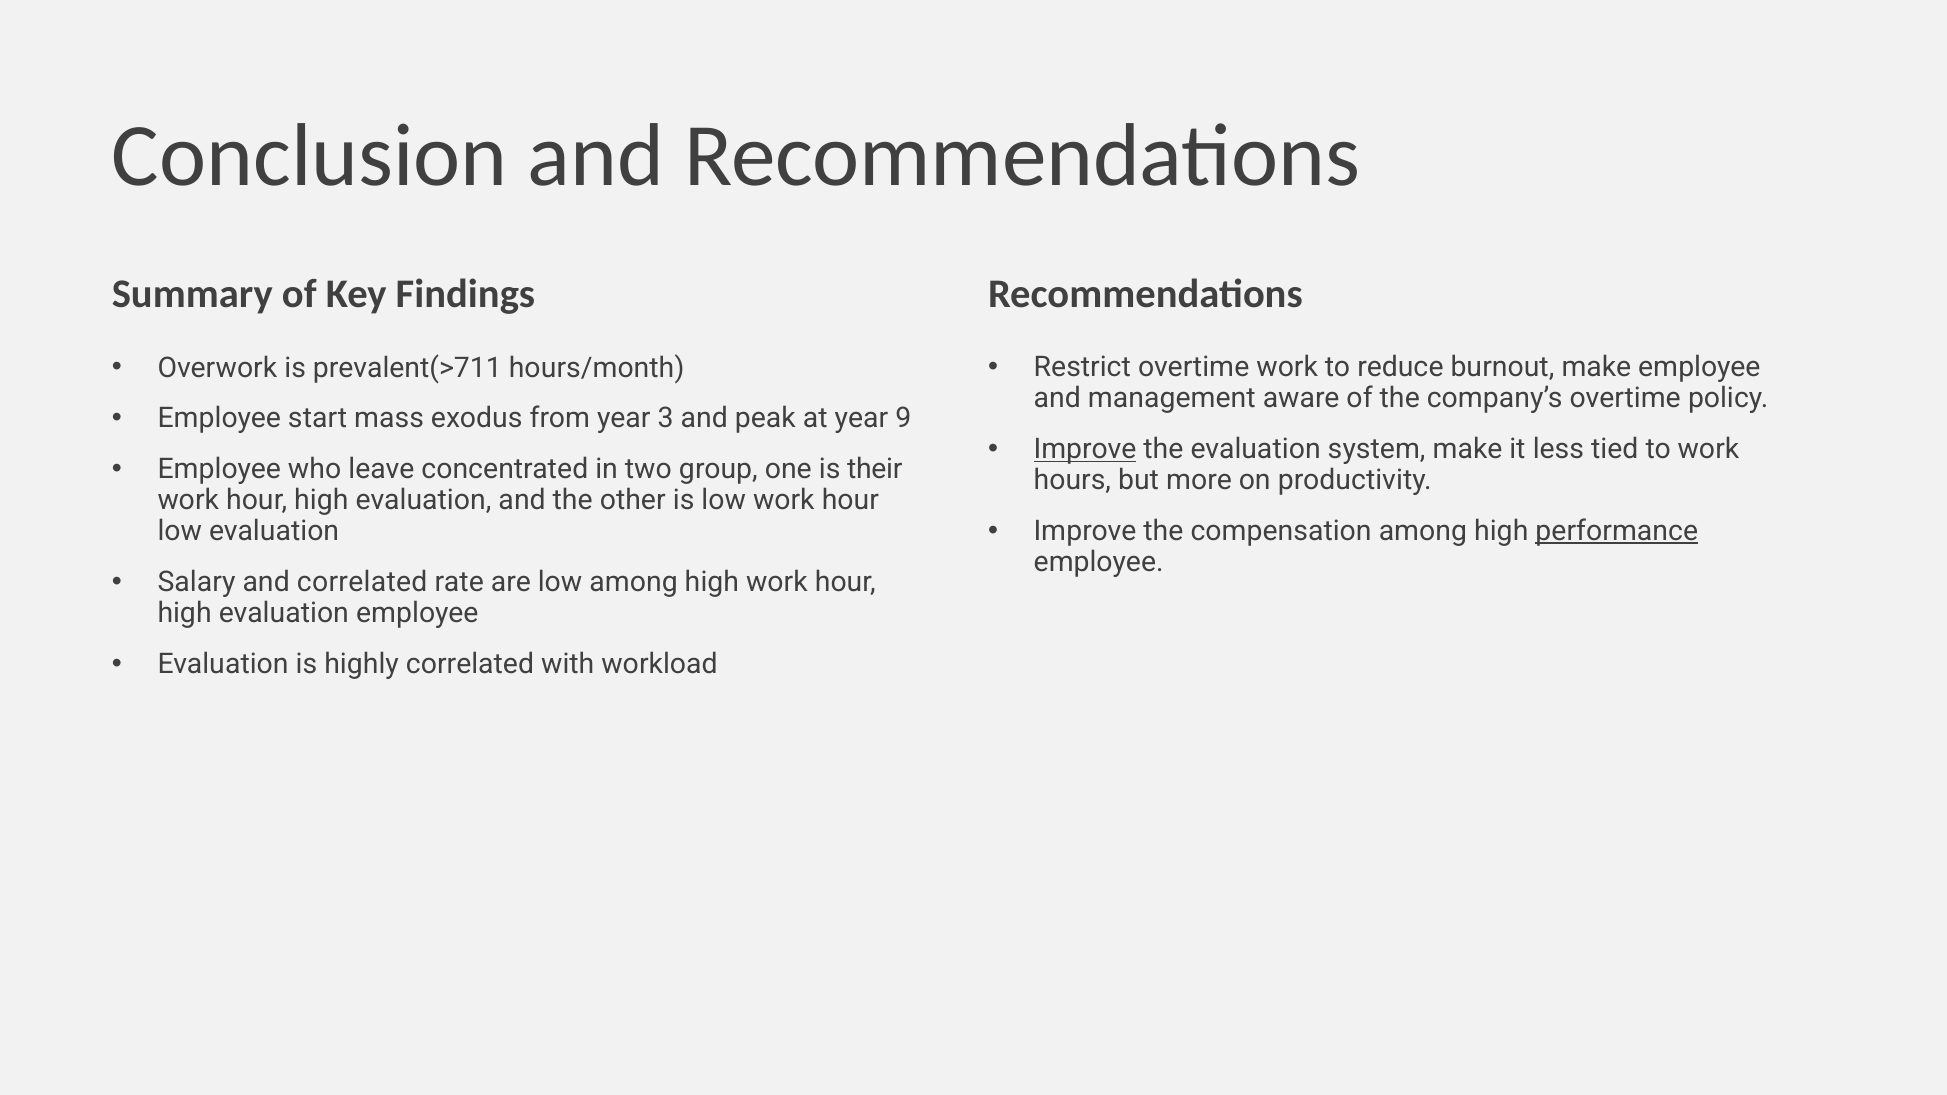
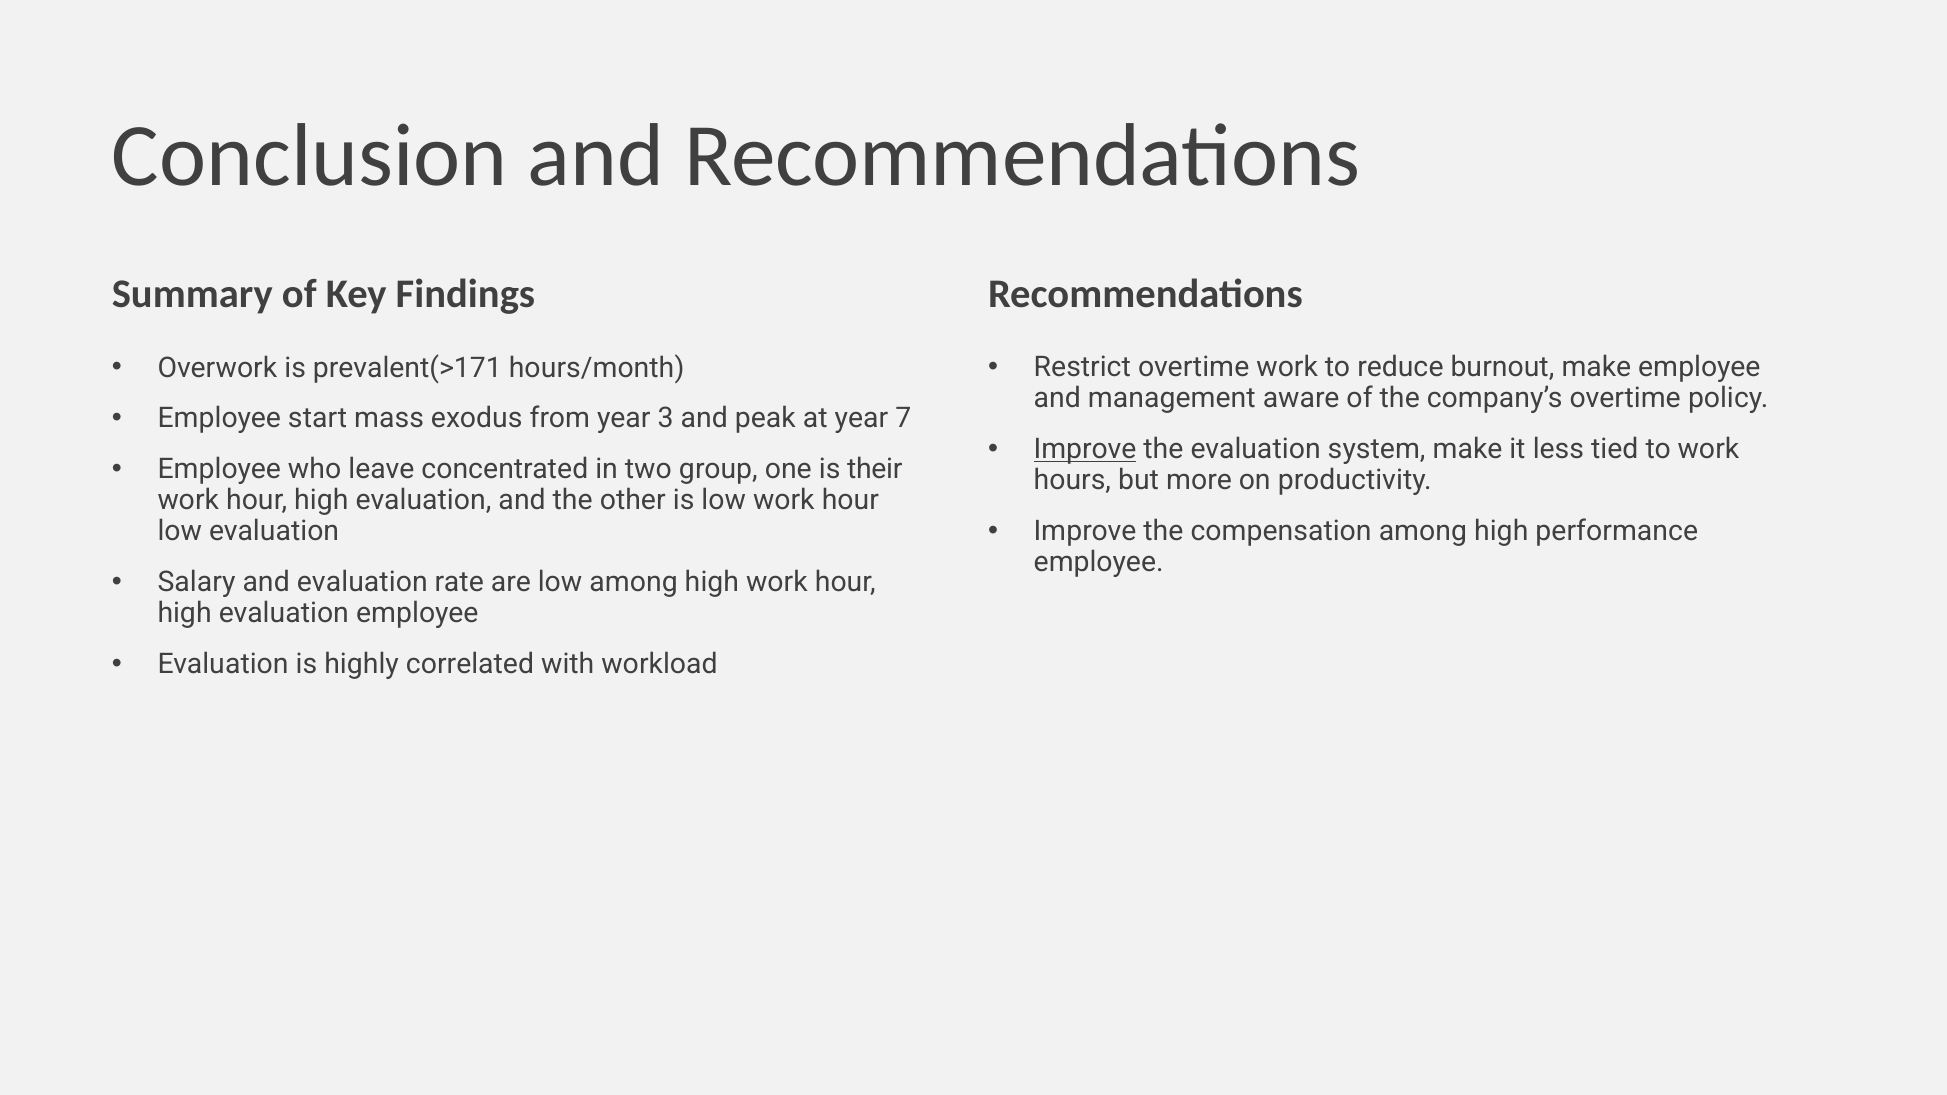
prevalent(>711: prevalent(>711 -> prevalent(>171
9: 9 -> 7
performance underline: present -> none
and correlated: correlated -> evaluation
